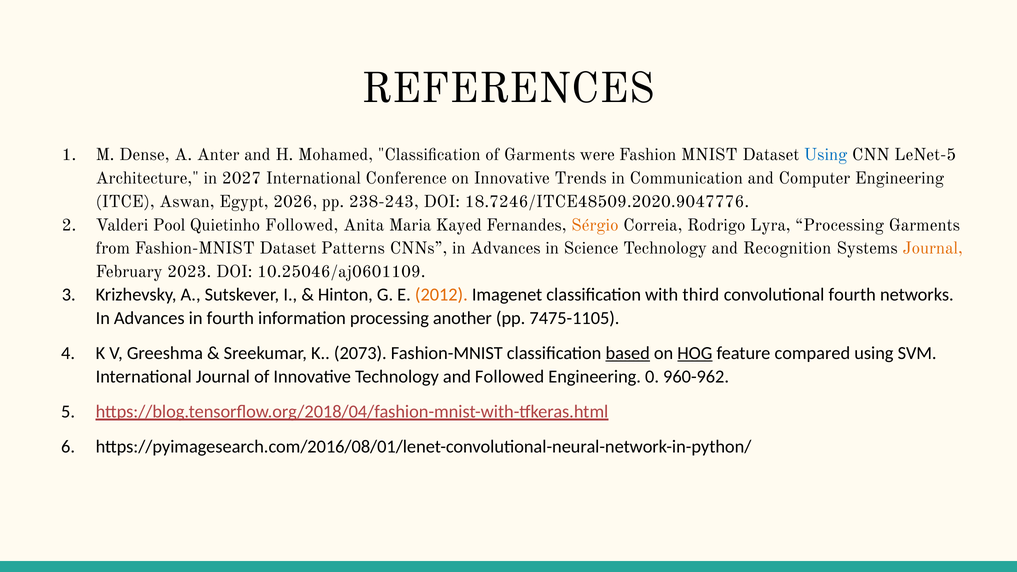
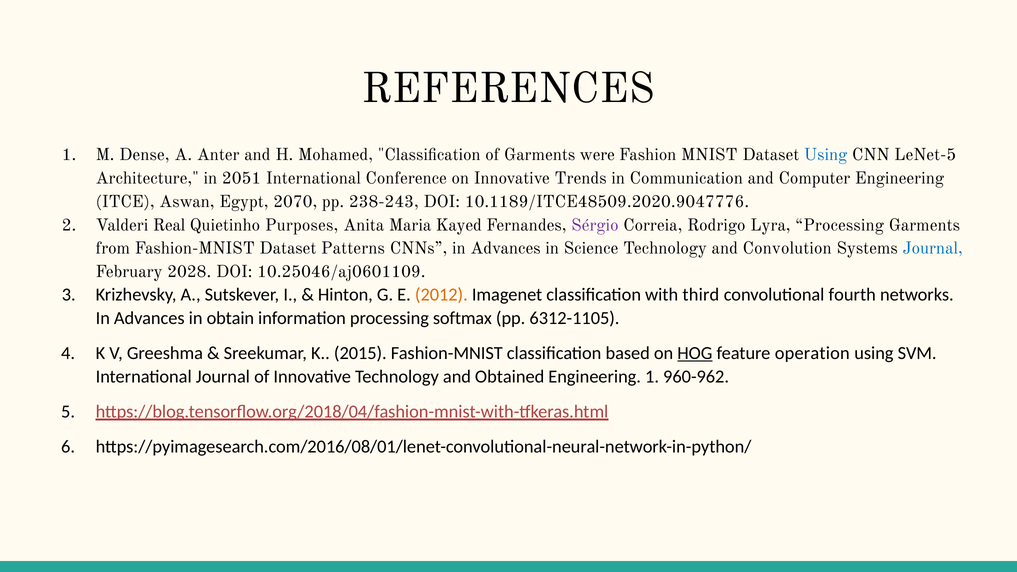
2027: 2027 -> 2051
2026: 2026 -> 2070
18.7246/ITCE48509.2020.9047776: 18.7246/ITCE48509.2020.9047776 -> 10.1189/ITCE48509.2020.9047776
Pool: Pool -> Real
Quietinho Followed: Followed -> Purposes
Sérgio colour: orange -> purple
Recognition: Recognition -> Convolution
Journal at (933, 248) colour: orange -> blue
2023: 2023 -> 2028
in fourth: fourth -> obtain
another: another -> softmax
7475-1105: 7475-1105 -> 6312-1105
2073: 2073 -> 2015
based underline: present -> none
compared: compared -> operation
and Followed: Followed -> Obtained
Engineering 0: 0 -> 1
